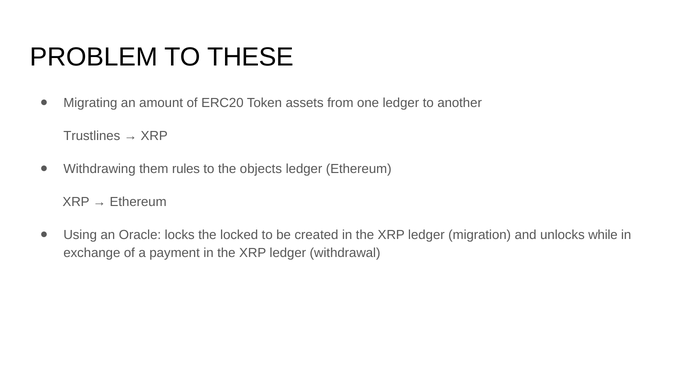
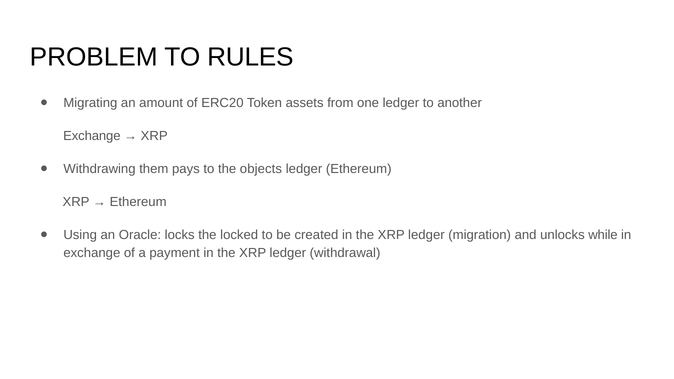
THESE: THESE -> RULES
Trustlines at (92, 136): Trustlines -> Exchange
rules: rules -> pays
